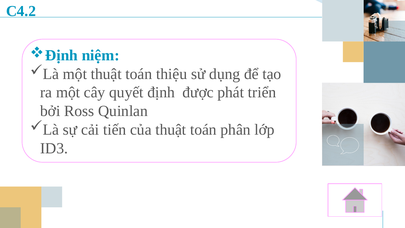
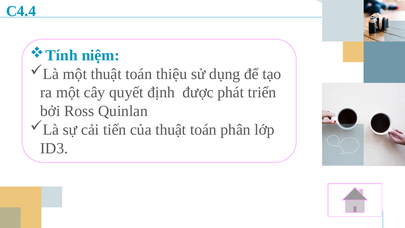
C4.2: C4.2 -> C4.4
Định at (62, 55): Định -> Tính
